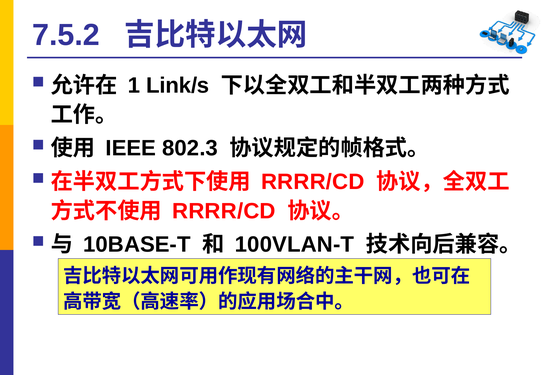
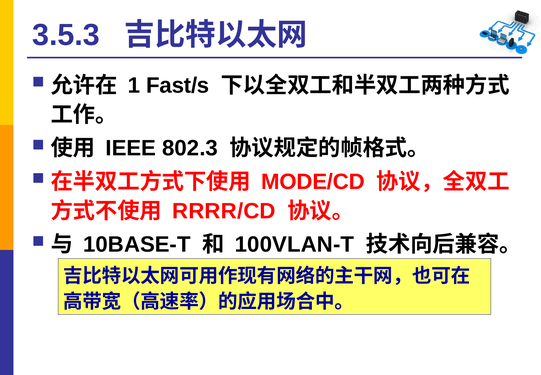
7.5.2: 7.5.2 -> 3.5.3
Link/s: Link/s -> Fast/s
RRRR/CD at (313, 182): RRRR/CD -> MODE/CD
